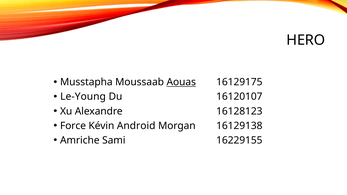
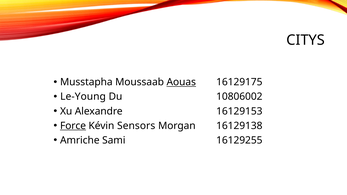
HERO: HERO -> CITYS
16120107: 16120107 -> 10806002
16128123: 16128123 -> 16129153
Force underline: none -> present
Android: Android -> Sensors
16229155: 16229155 -> 16129255
